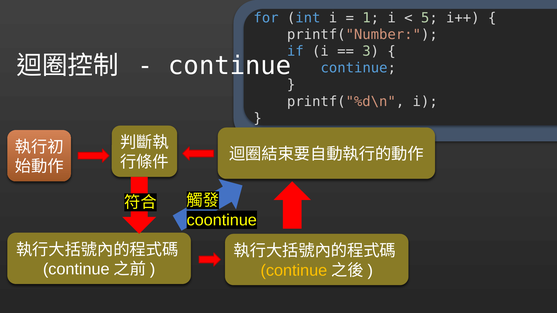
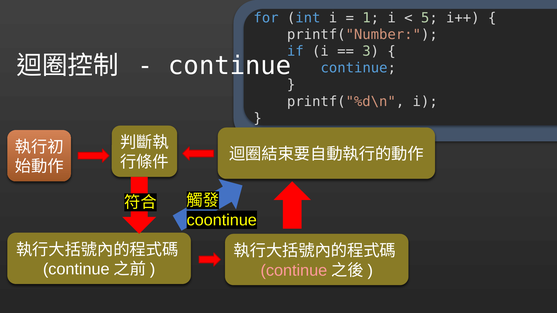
continue at (294, 271) colour: yellow -> pink
